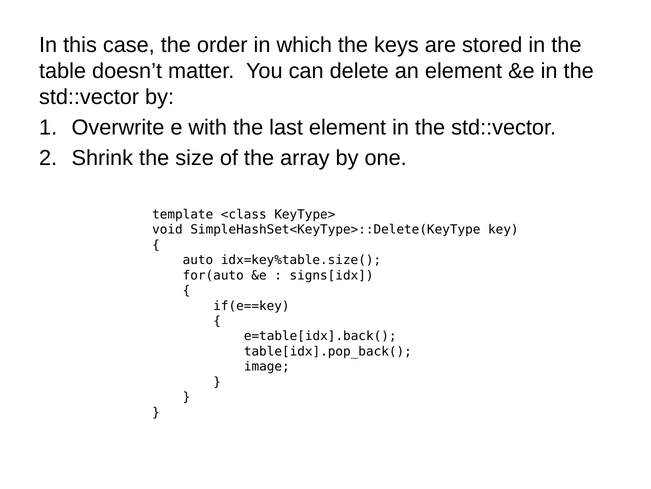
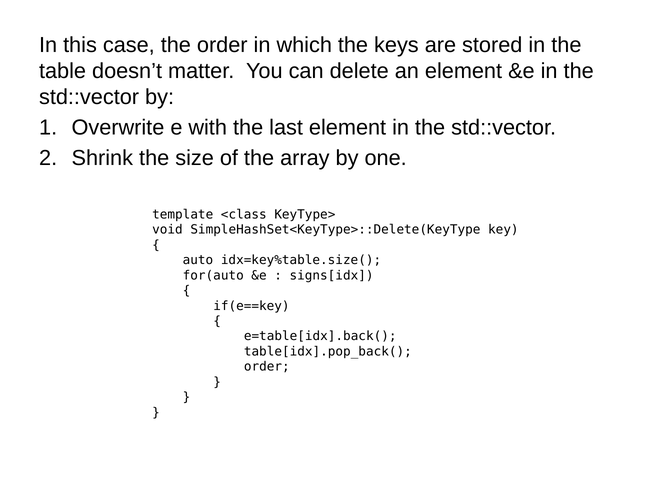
image at (267, 366): image -> order
